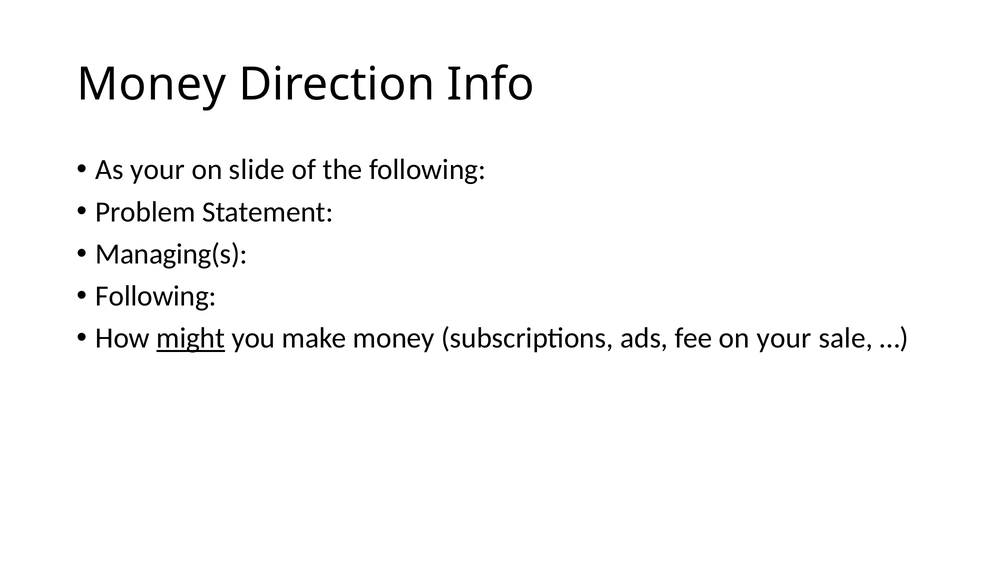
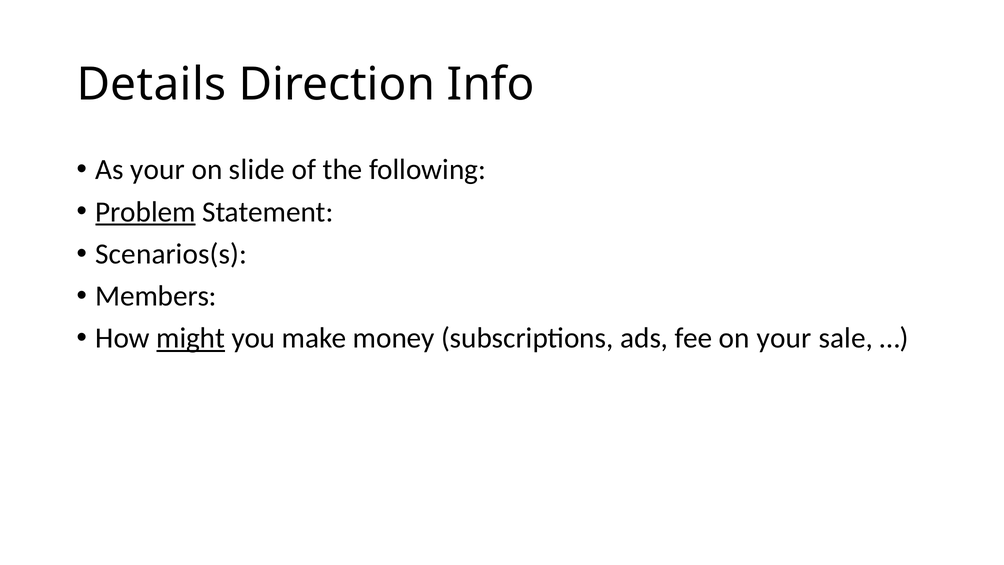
Money at (151, 84): Money -> Details
Problem underline: none -> present
Managing(s: Managing(s -> Scenarios(s
Following at (156, 296): Following -> Members
